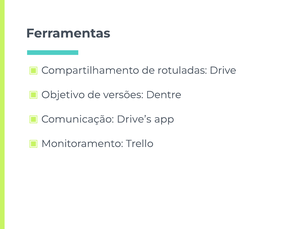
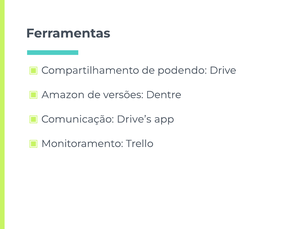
rotuladas: rotuladas -> podendo
Objetivo: Objetivo -> Amazon
